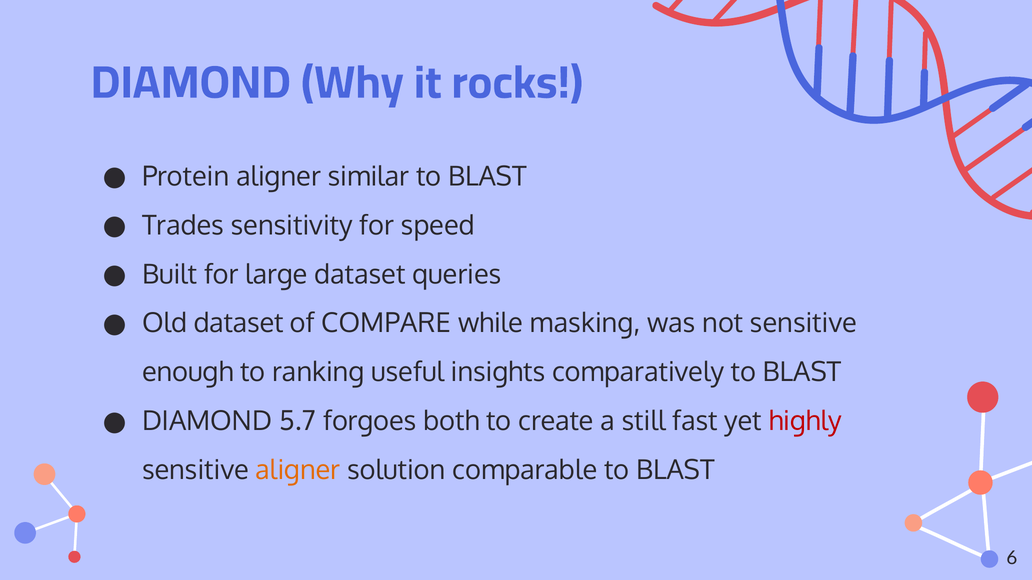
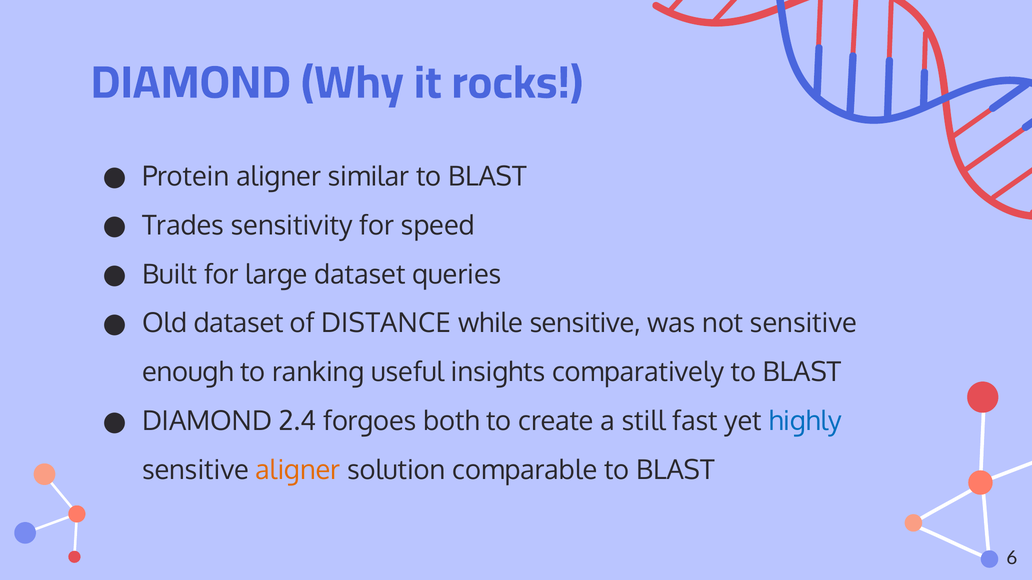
COMPARE: COMPARE -> DISTANCE
while masking: masking -> sensitive
5.7: 5.7 -> 2.4
highly colour: red -> blue
